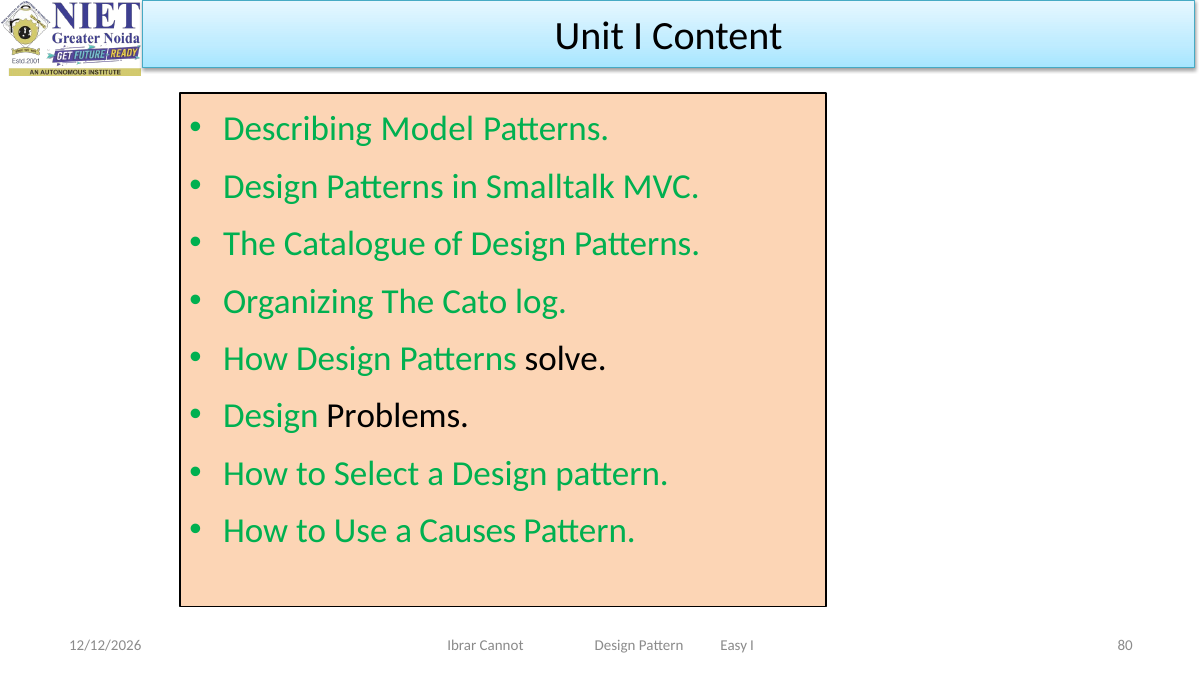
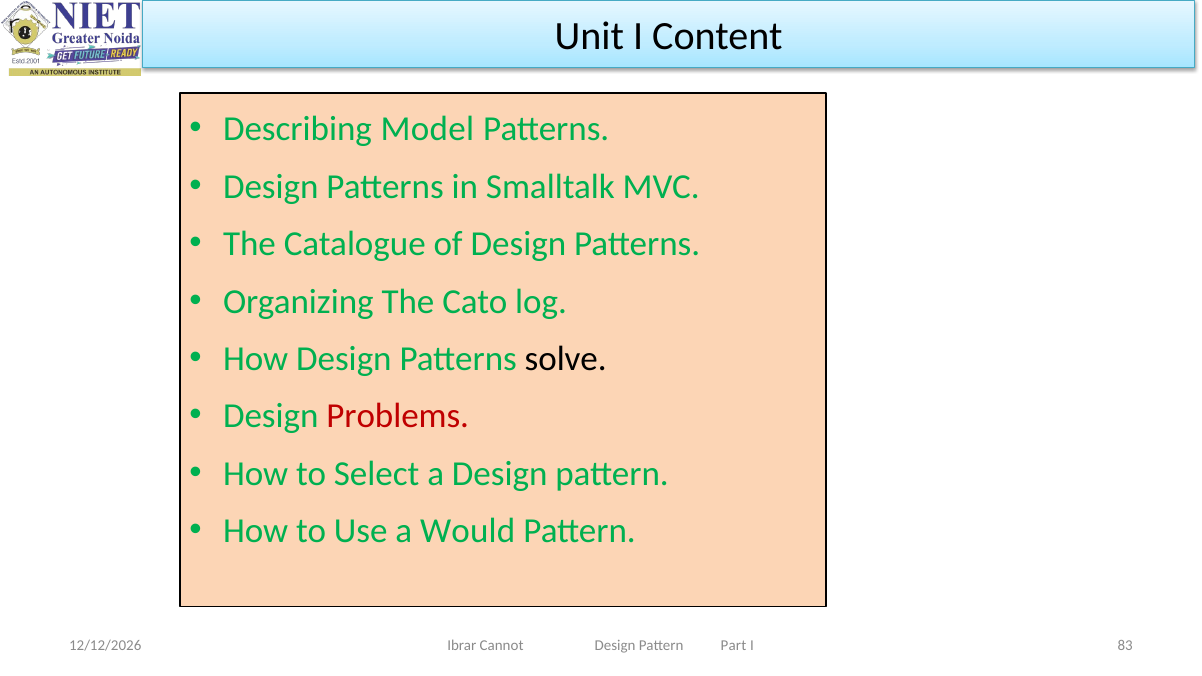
Problems colour: black -> red
Causes: Causes -> Would
Easy: Easy -> Part
80: 80 -> 83
